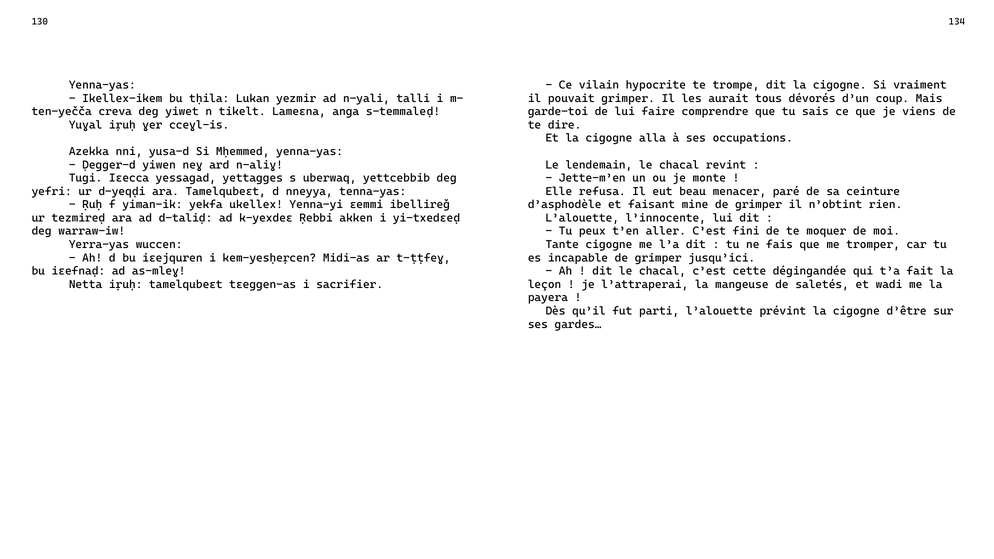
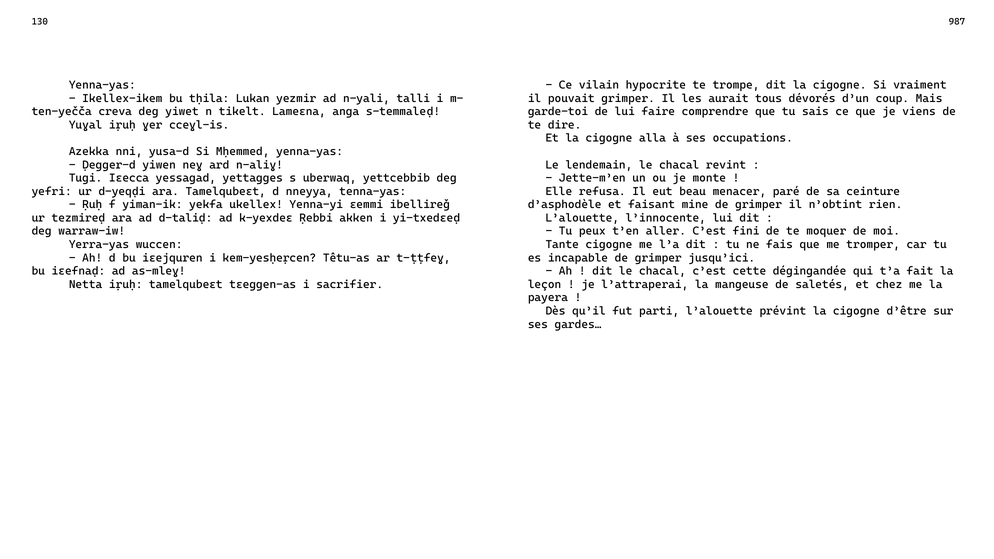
134: 134 -> 987
Midi-as: Midi-as -> Têtu-as
wadi: wadi -> chez
